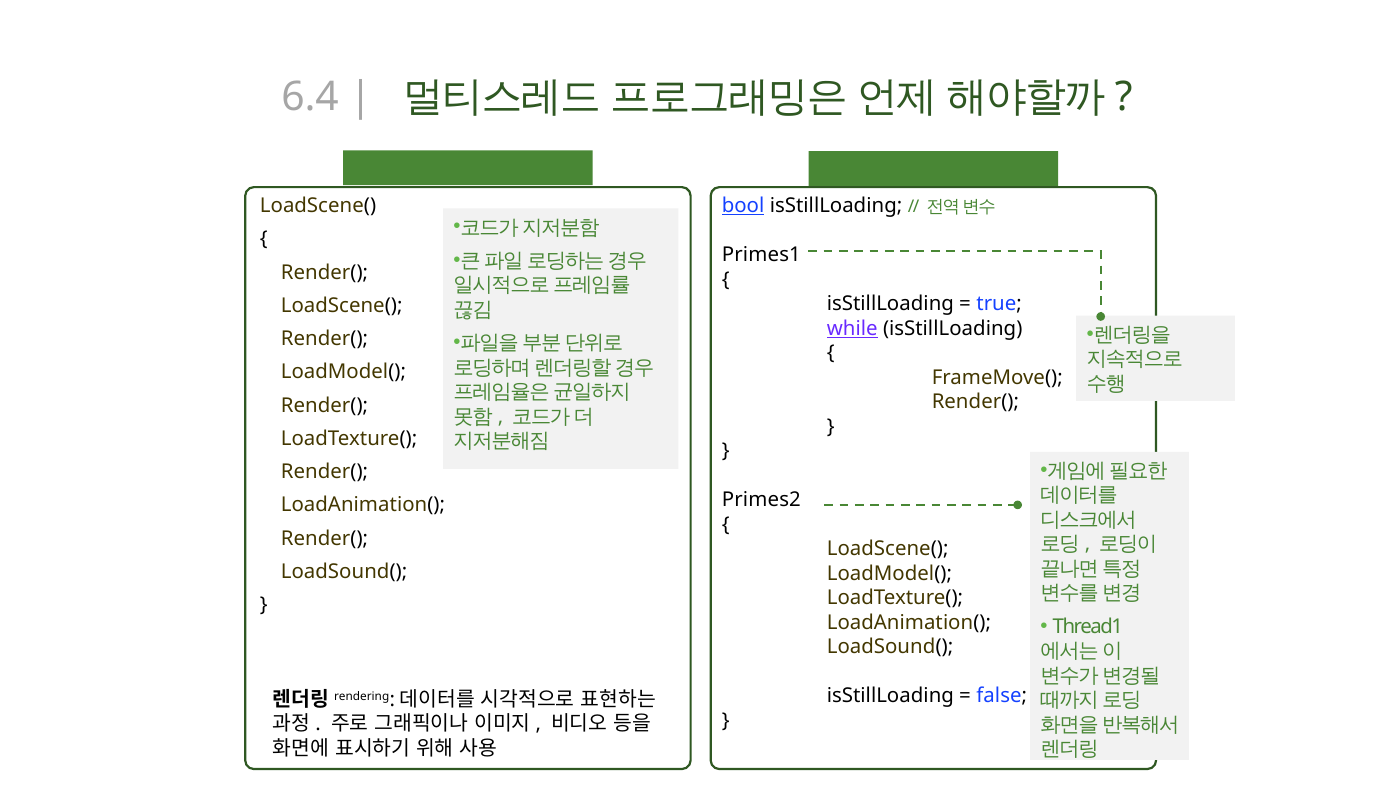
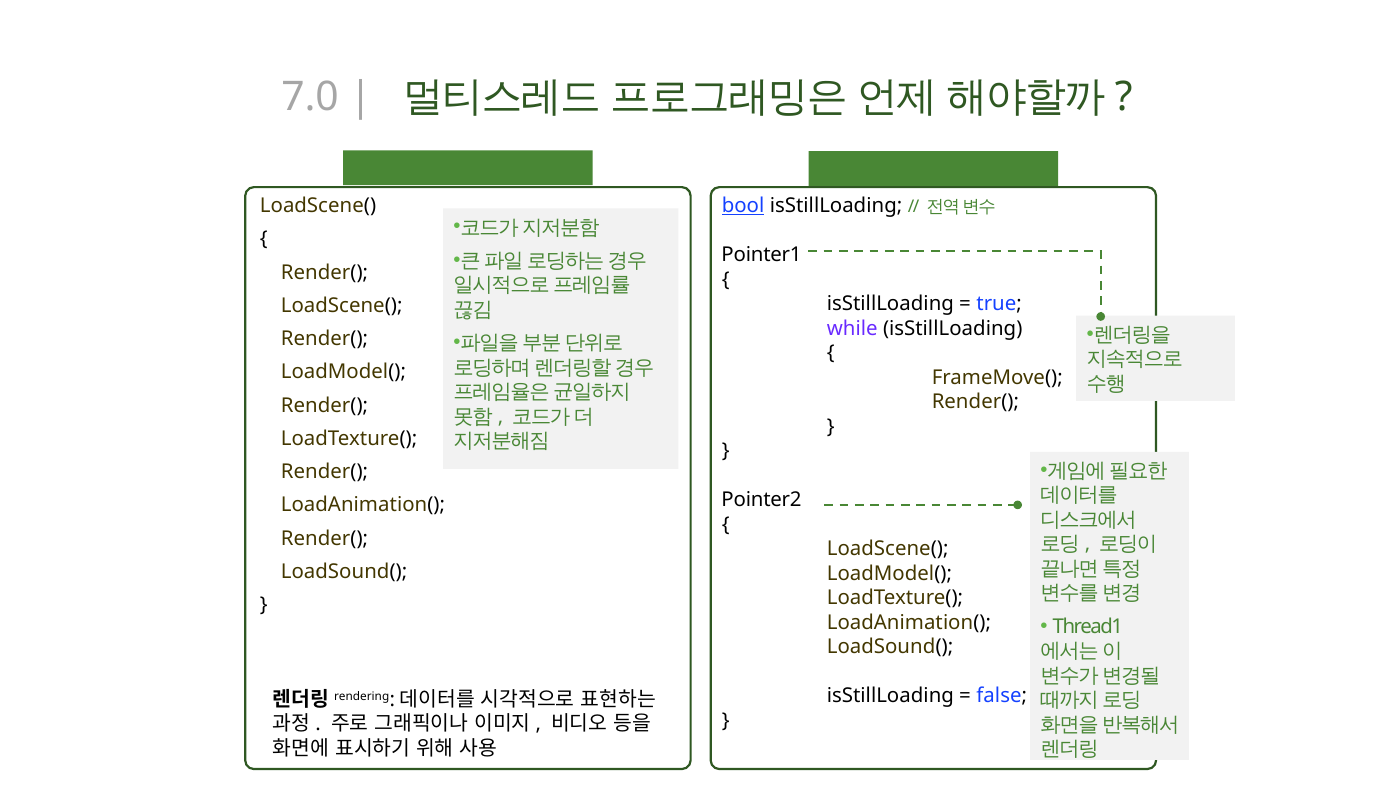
6.4: 6.4 -> 7.0
Primes1: Primes1 -> Pointer1
while underline: present -> none
Primes2: Primes2 -> Pointer2
